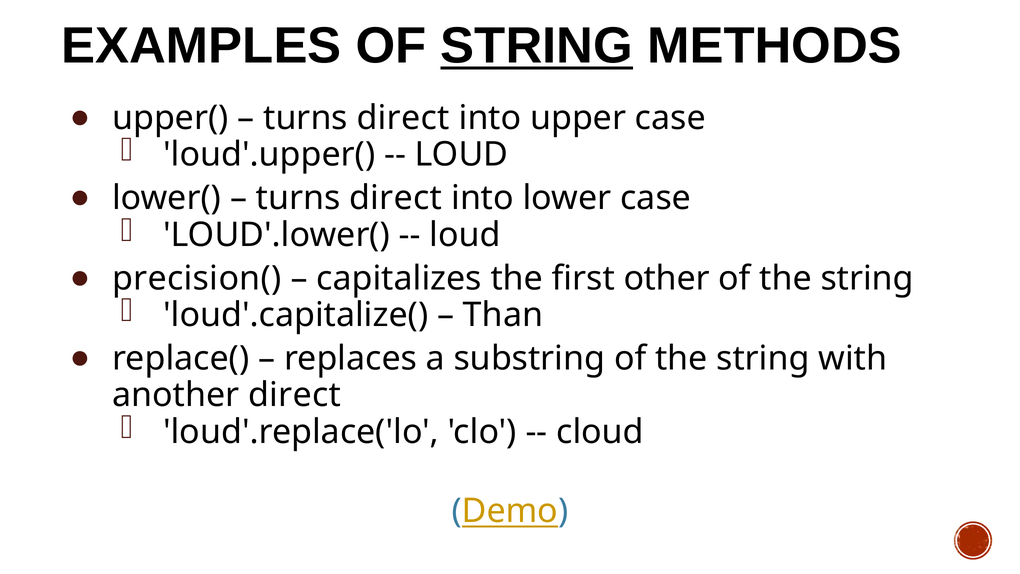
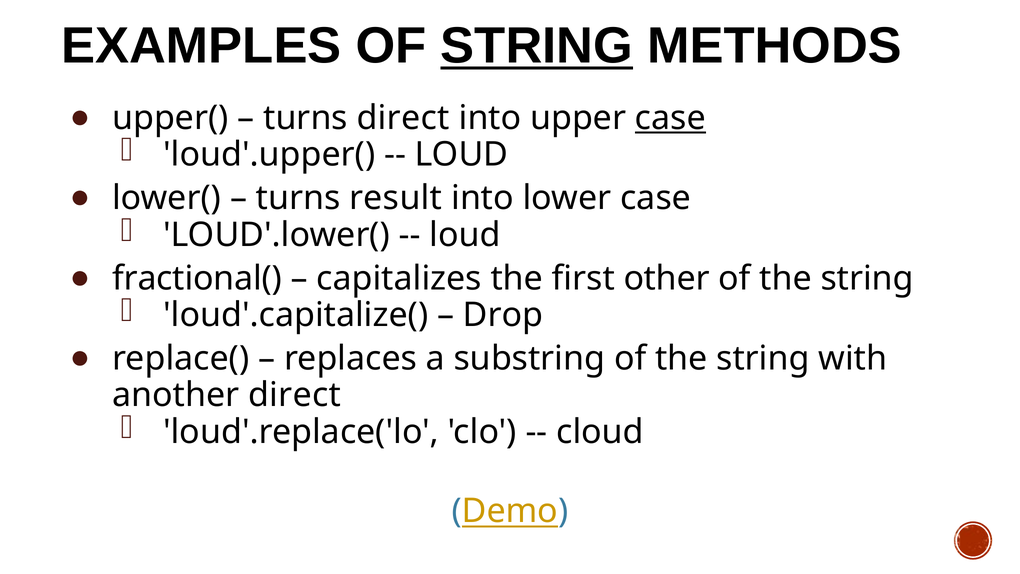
case at (670, 118) underline: none -> present
direct at (396, 198): direct -> result
precision(: precision( -> fractional(
Than: Than -> Drop
